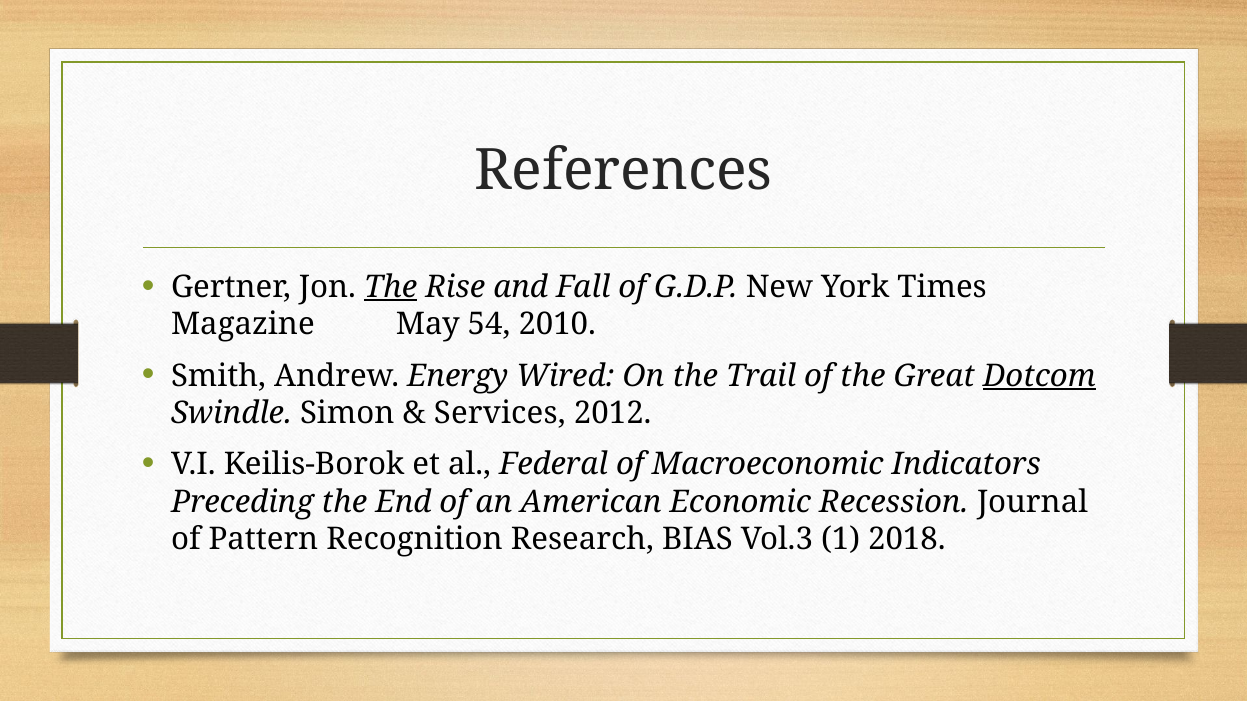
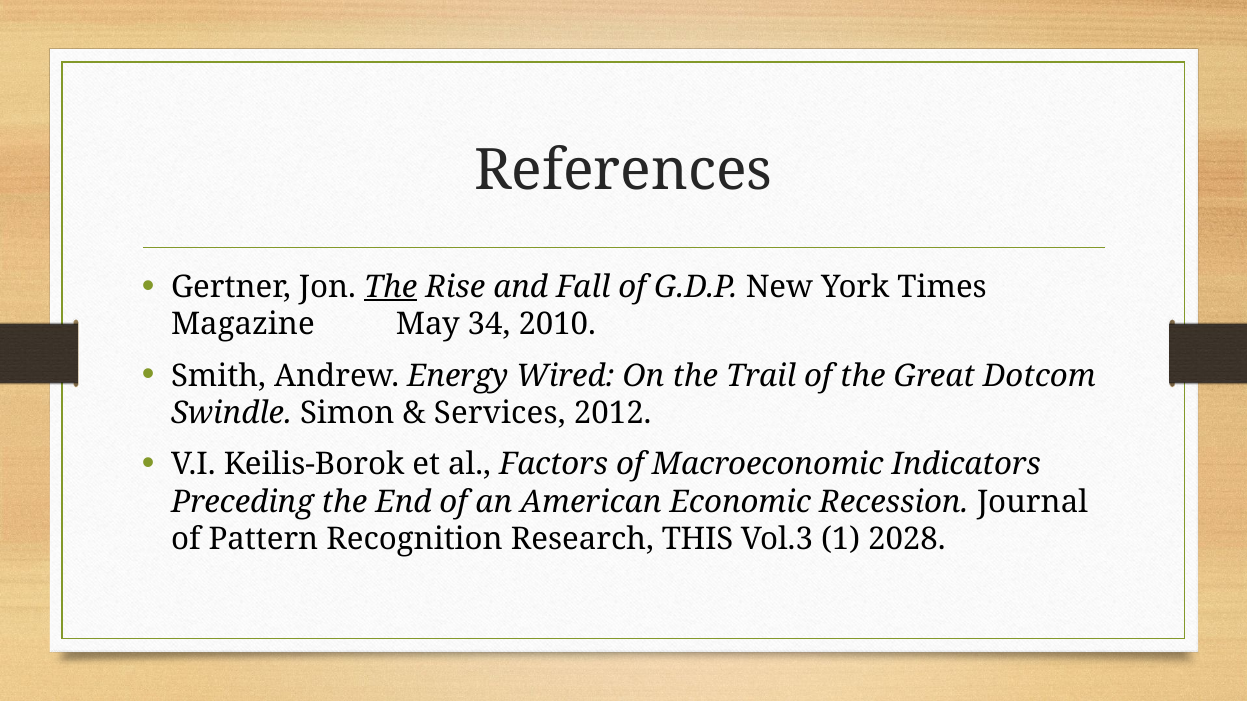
54: 54 -> 34
Dotcom underline: present -> none
Federal: Federal -> Factors
BIAS: BIAS -> THIS
2018: 2018 -> 2028
